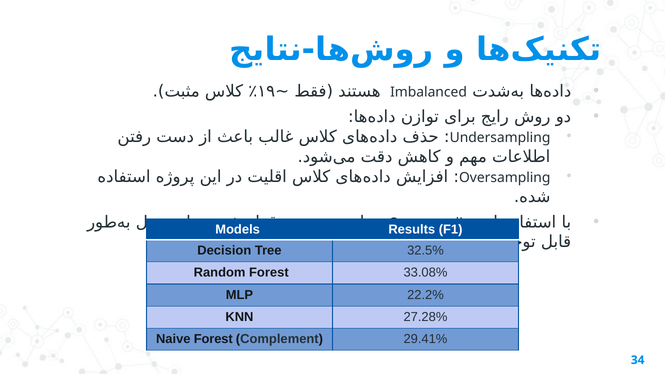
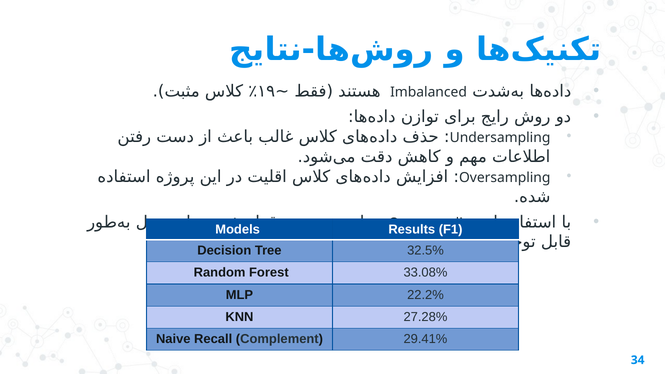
Naive Forest: Forest -> Recall
